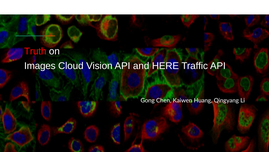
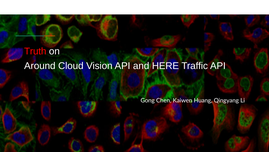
Images: Images -> Around
